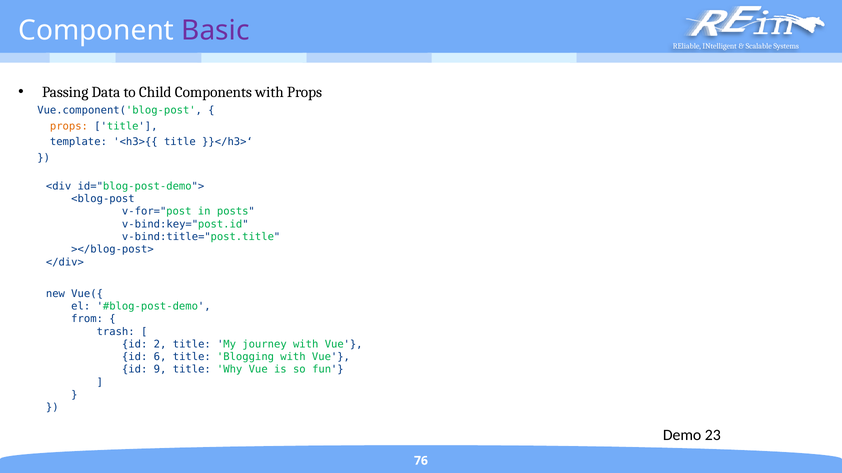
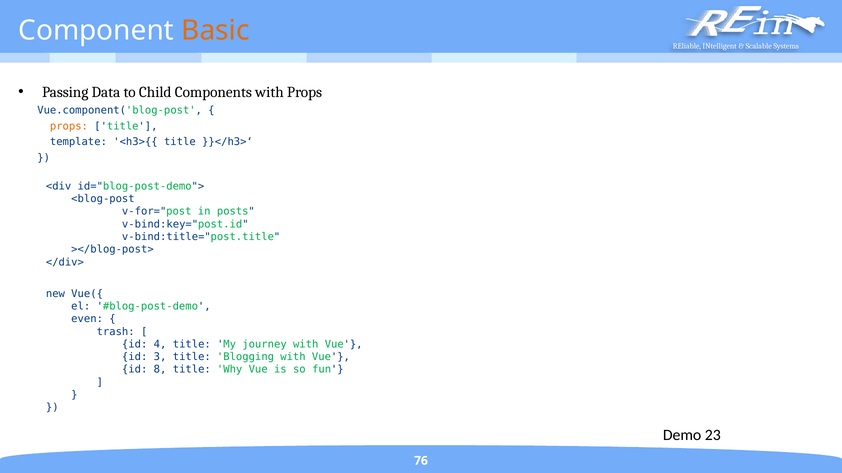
Basic colour: purple -> orange
from: from -> even
2: 2 -> 4
6: 6 -> 3
9: 9 -> 8
